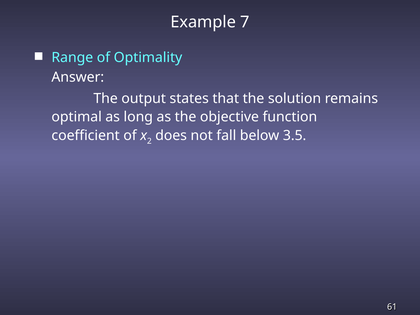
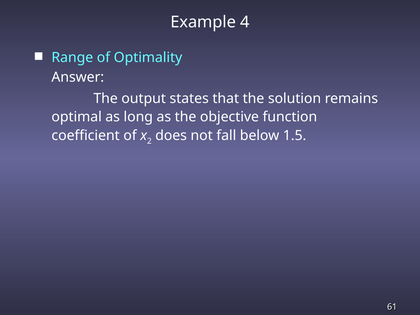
7: 7 -> 4
3.5: 3.5 -> 1.5
